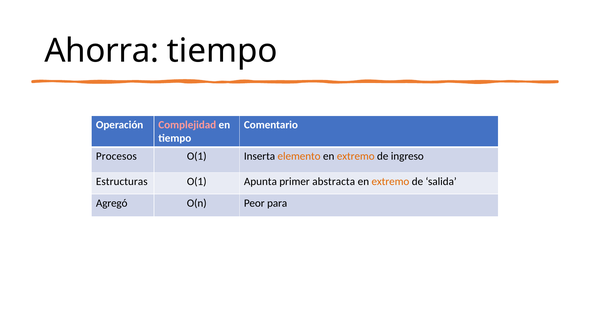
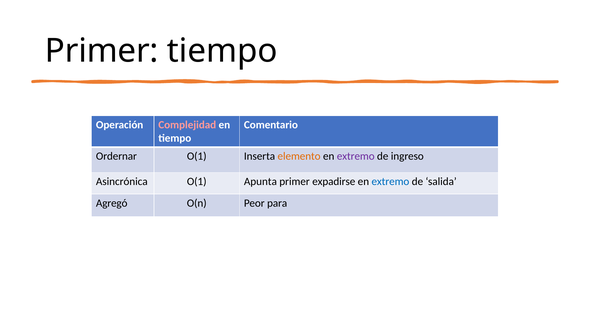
Ahorra at (102, 51): Ahorra -> Primer
Procesos: Procesos -> Ordernar
extremo at (356, 156) colour: orange -> purple
Estructuras: Estructuras -> Asincrónica
abstracta: abstracta -> expadirse
extremo at (390, 182) colour: orange -> blue
